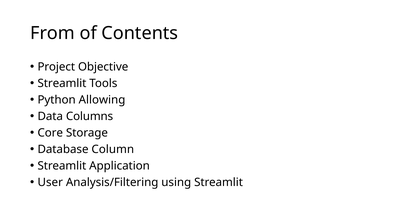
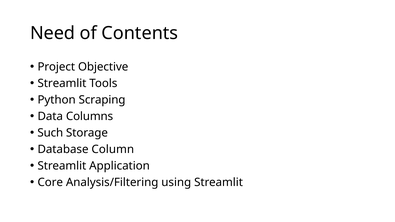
From: From -> Need
Allowing: Allowing -> Scraping
Core: Core -> Such
User: User -> Core
